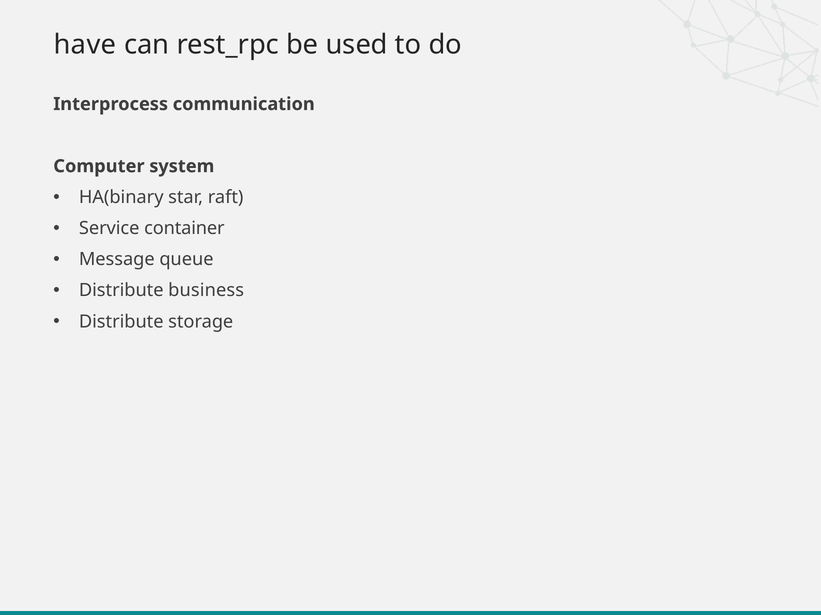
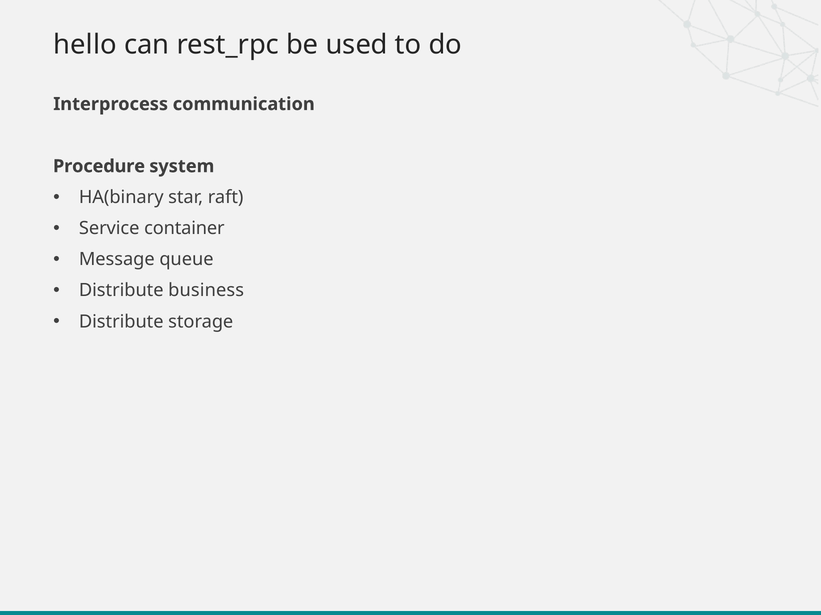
have: have -> hello
Computer: Computer -> Procedure
